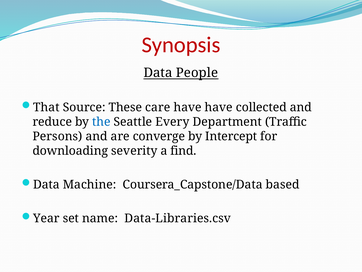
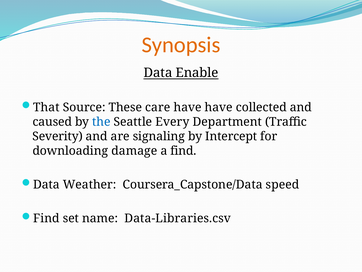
Synopsis colour: red -> orange
People: People -> Enable
reduce: reduce -> caused
Persons: Persons -> Severity
converge: converge -> signaling
severity: severity -> damage
Machine: Machine -> Weather
based: based -> speed
Year at (46, 218): Year -> Find
